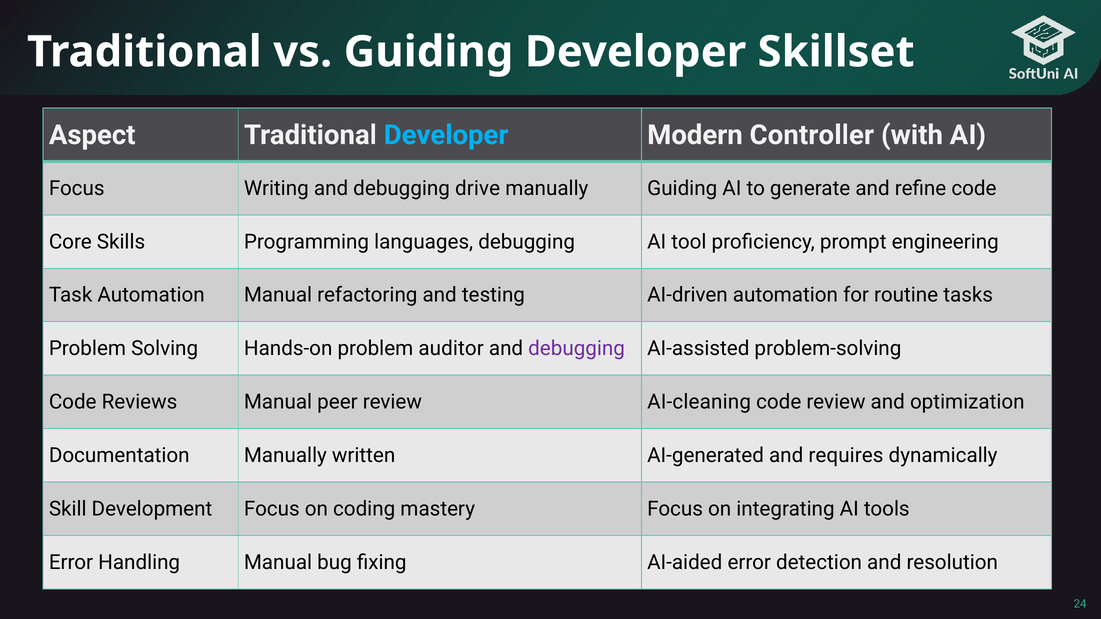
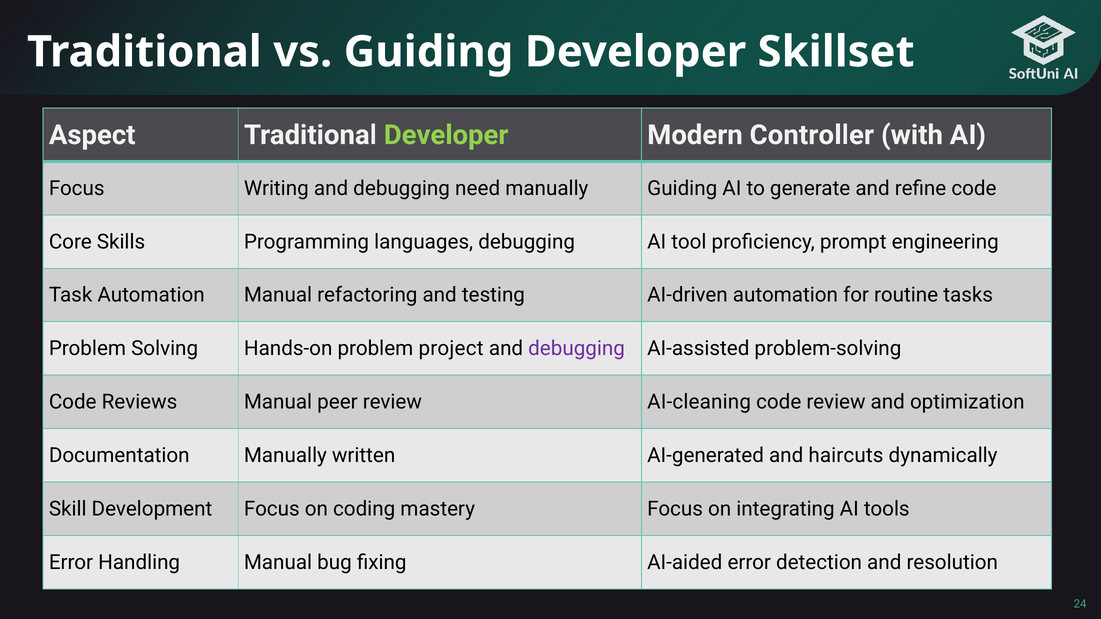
Developer at (446, 135) colour: light blue -> light green
drive: drive -> need
auditor: auditor -> project
requires: requires -> haircuts
